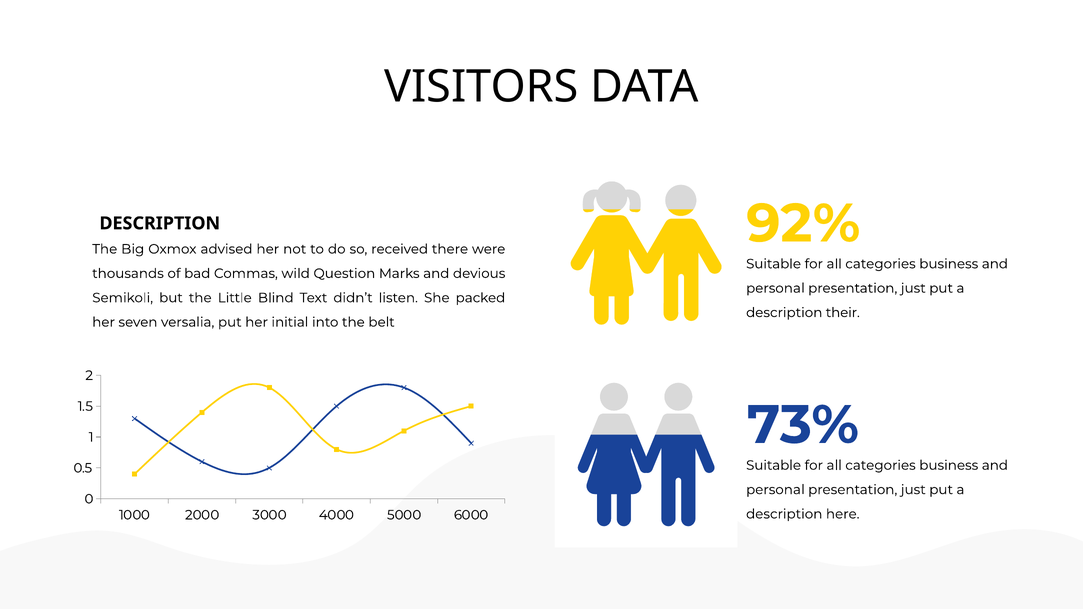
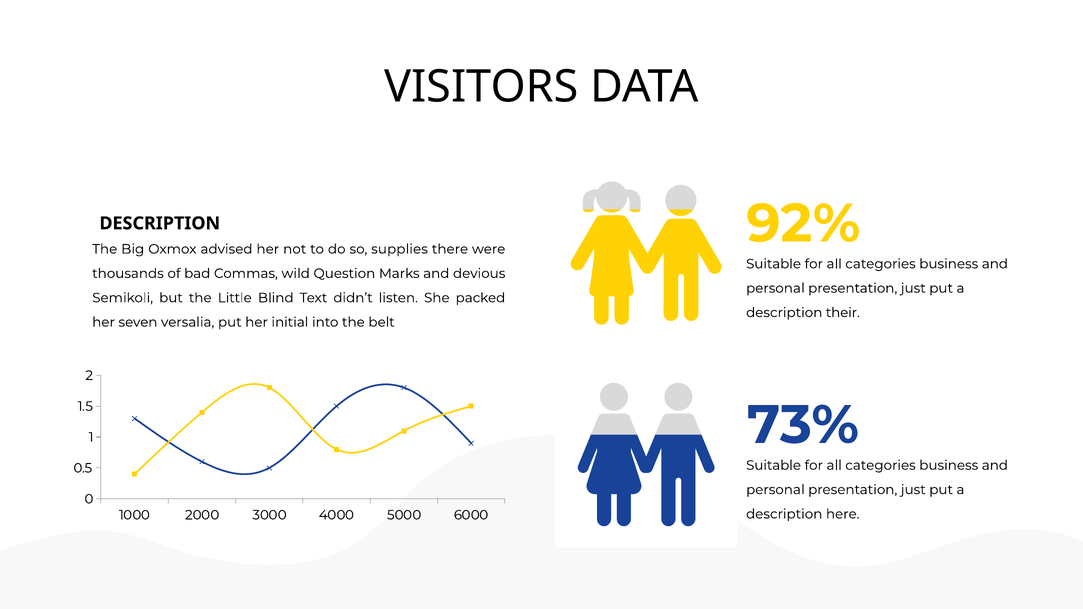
received: received -> supplies
